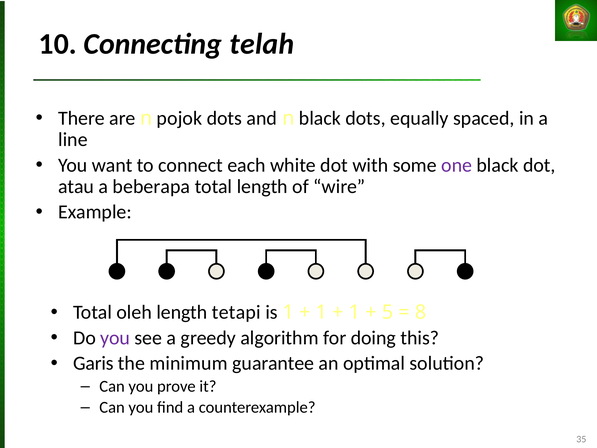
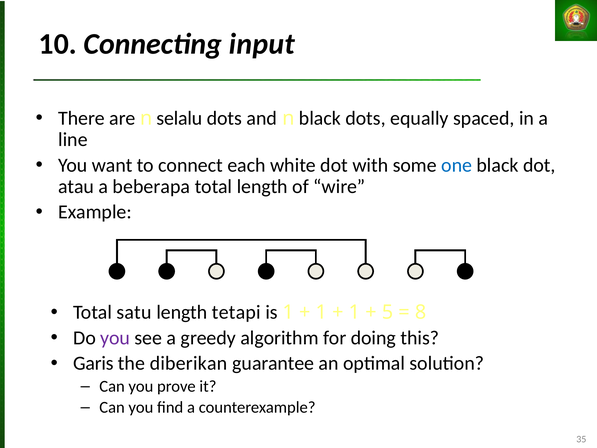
telah: telah -> input
pojok: pojok -> selalu
one colour: purple -> blue
oleh: oleh -> satu
minimum: minimum -> diberikan
